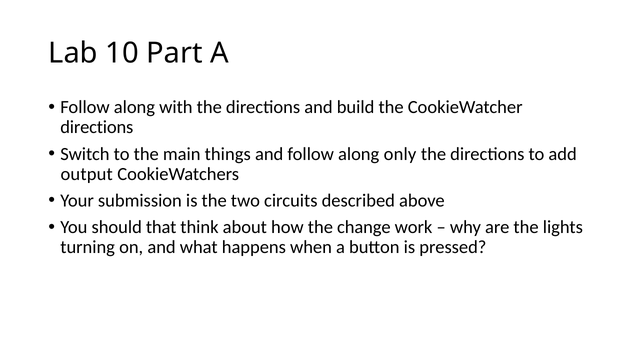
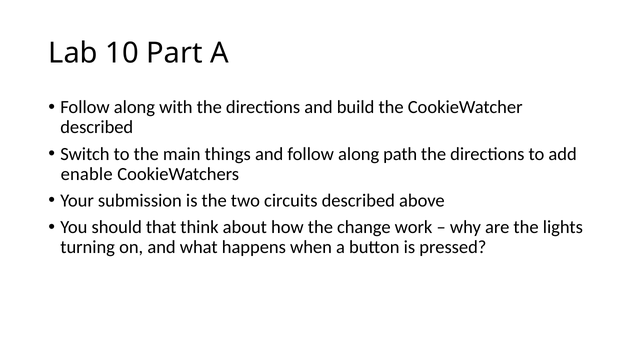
directions at (97, 127): directions -> described
only: only -> path
output: output -> enable
